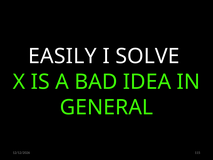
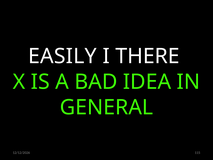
SOLVE: SOLVE -> THERE
